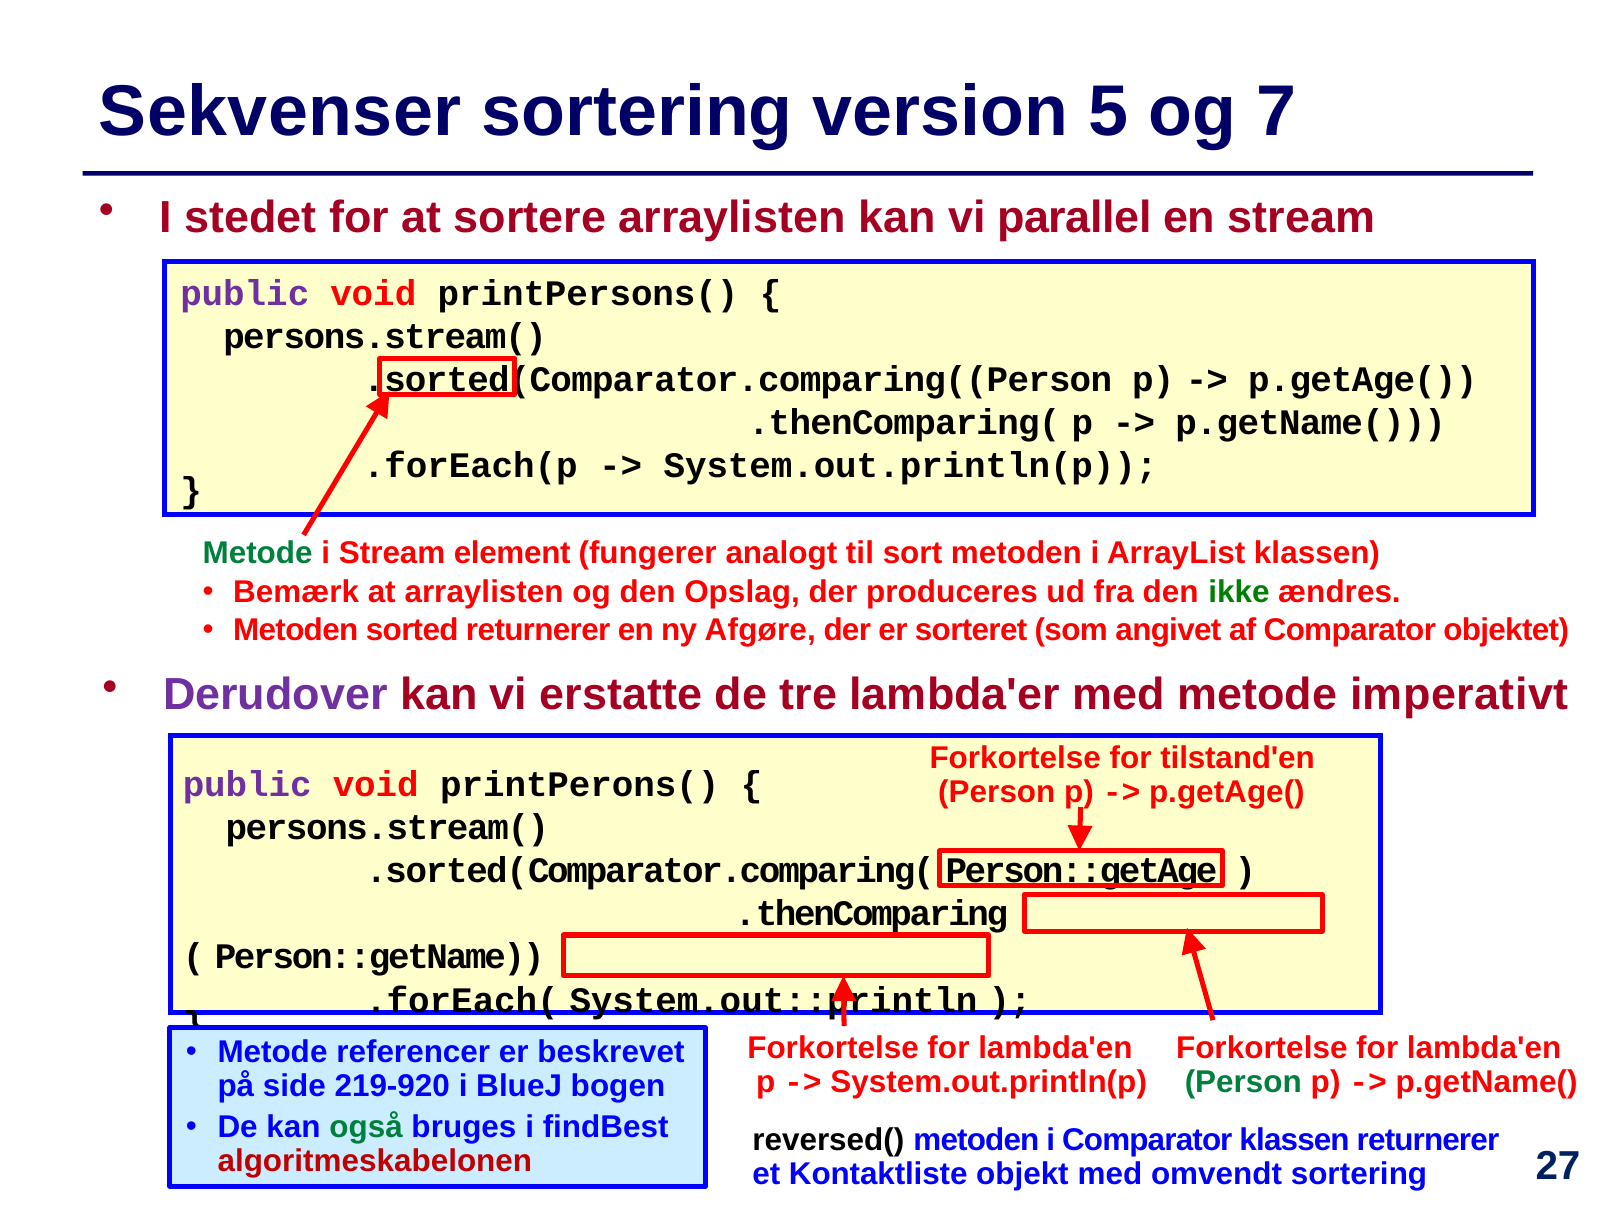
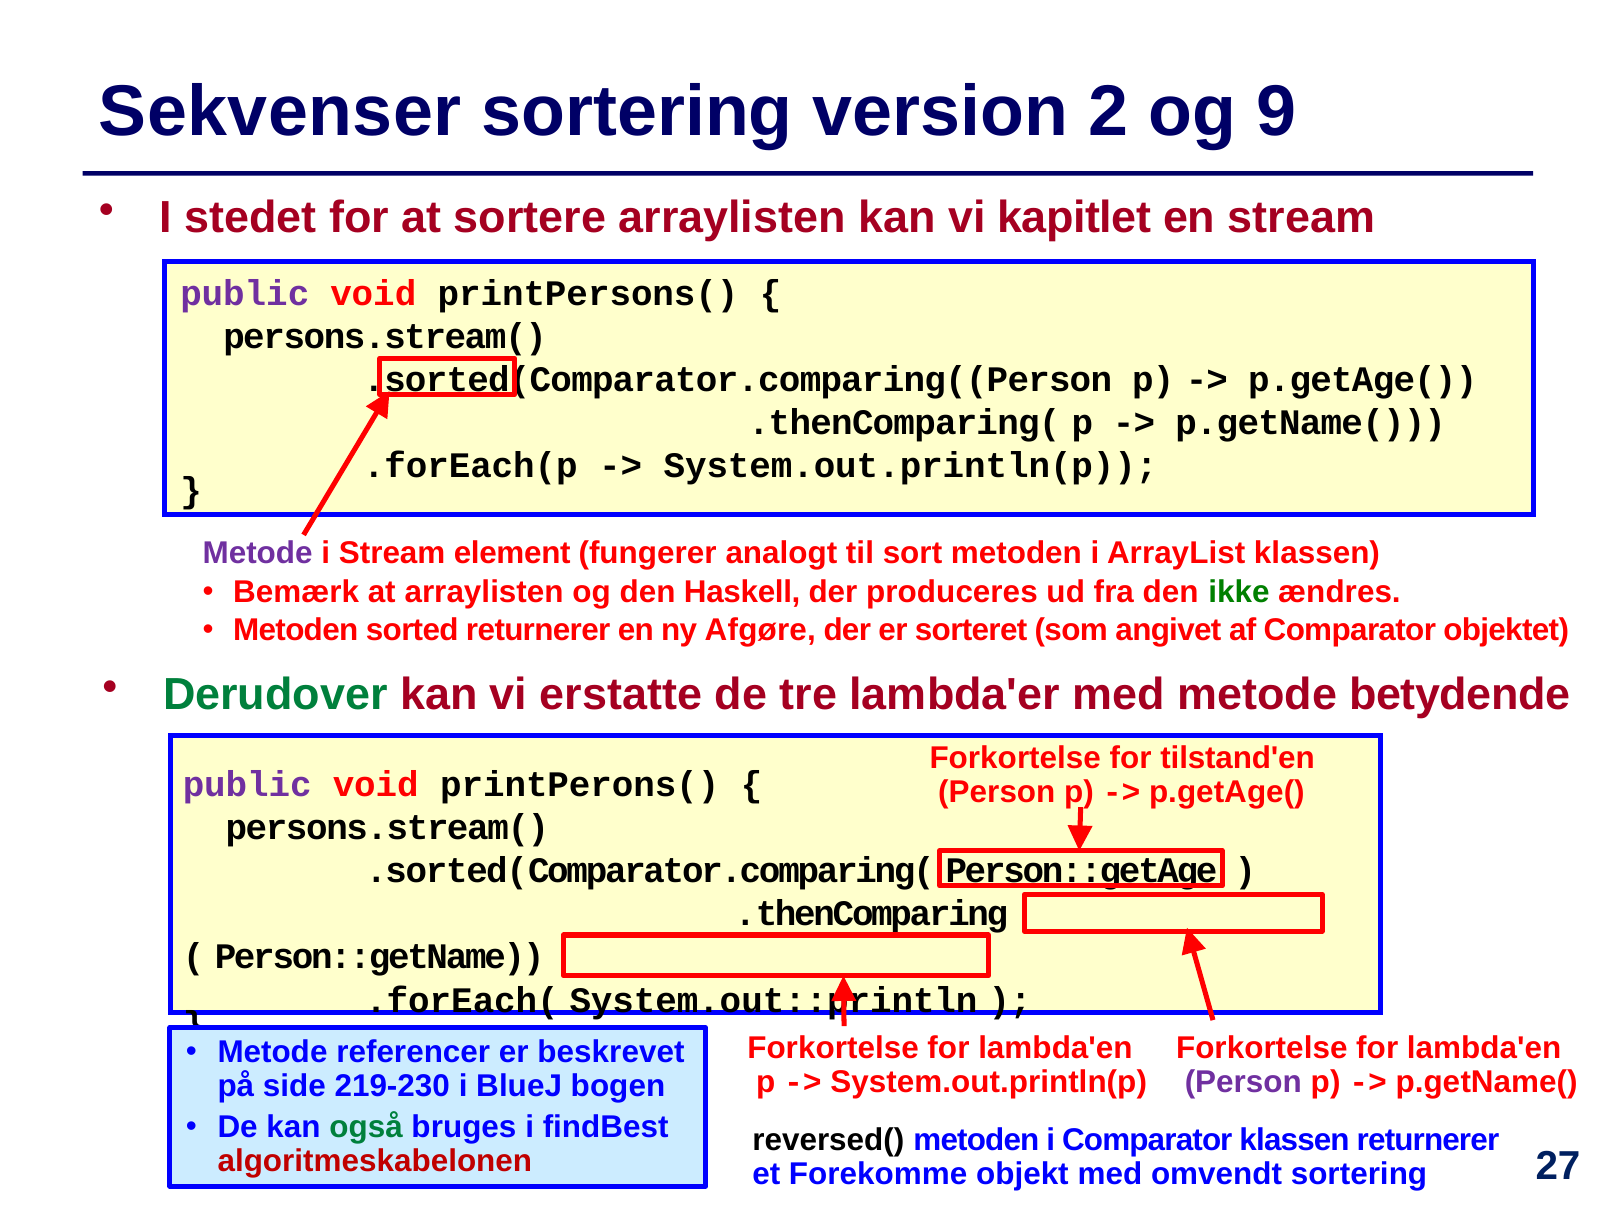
5: 5 -> 2
7: 7 -> 9
parallel: parallel -> kapitlet
Metode at (258, 553) colour: green -> purple
Opslag: Opslag -> Haskell
Derudover colour: purple -> green
imperativt: imperativt -> betydende
Person at (1243, 1082) colour: green -> purple
219-920: 219-920 -> 219-230
Kontaktliste: Kontaktliste -> Forekomme
